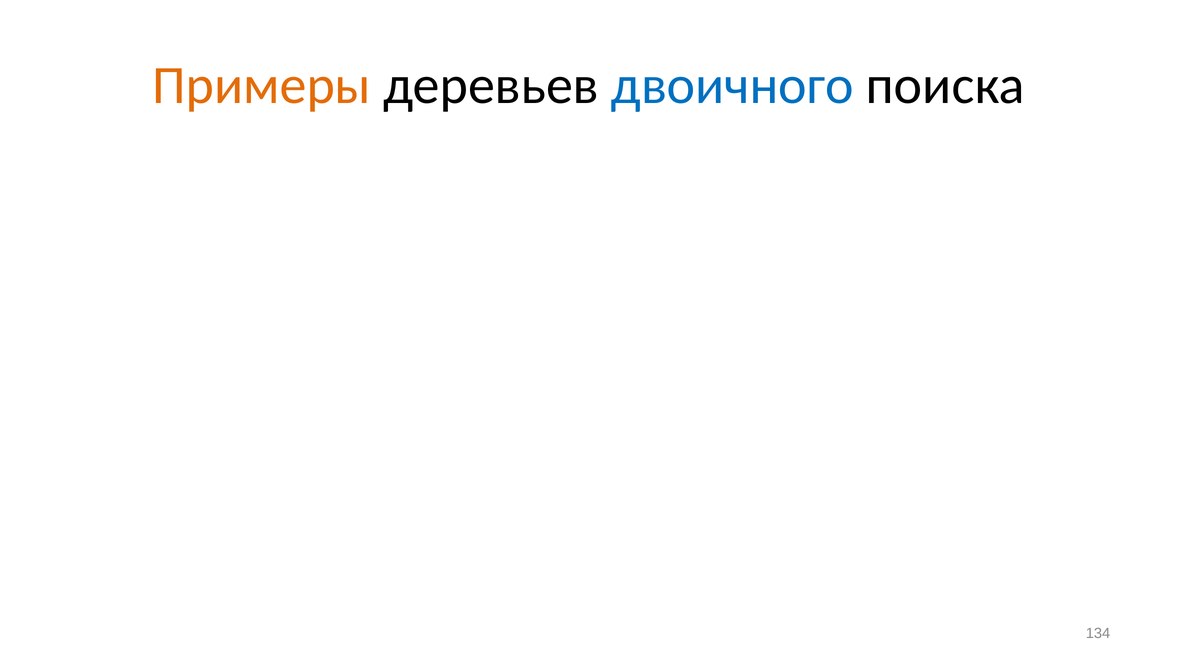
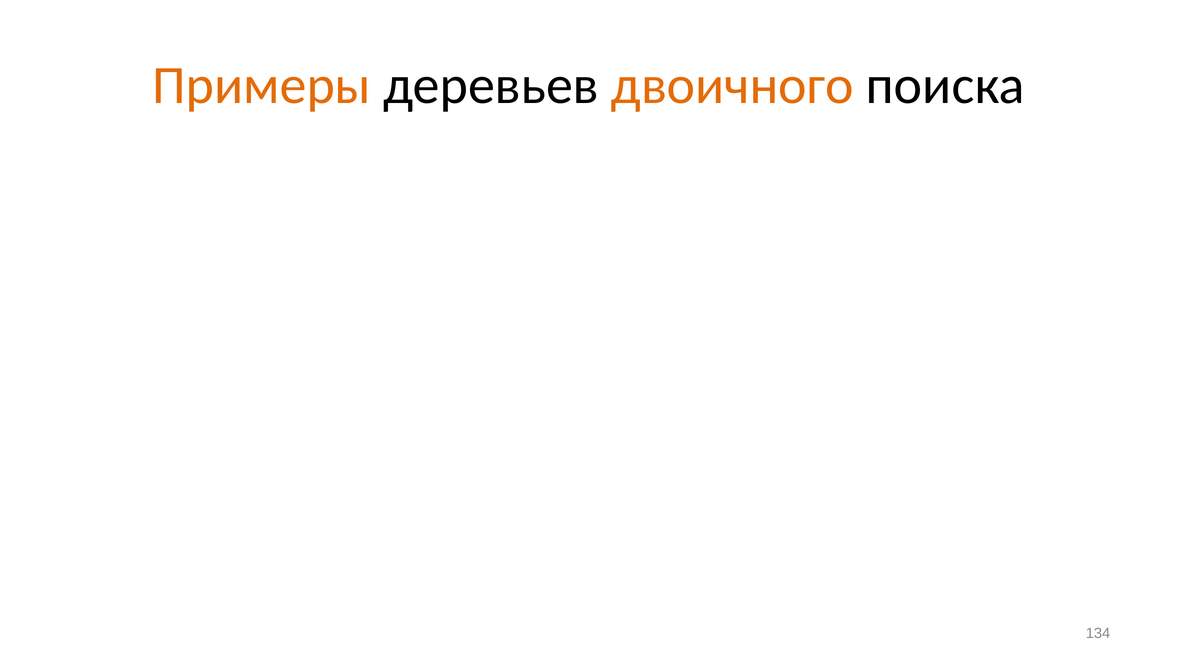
двоичного colour: blue -> orange
